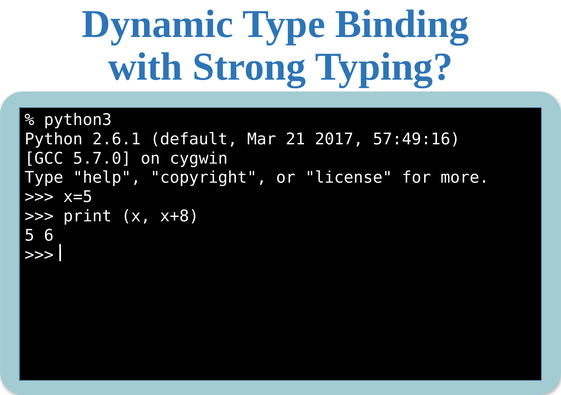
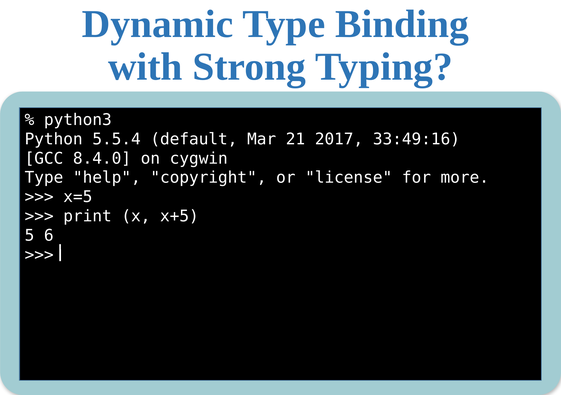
2.6.1: 2.6.1 -> 5.5.4
57:49:16: 57:49:16 -> 33:49:16
5.7.0: 5.7.0 -> 8.4.0
x+8: x+8 -> x+5
